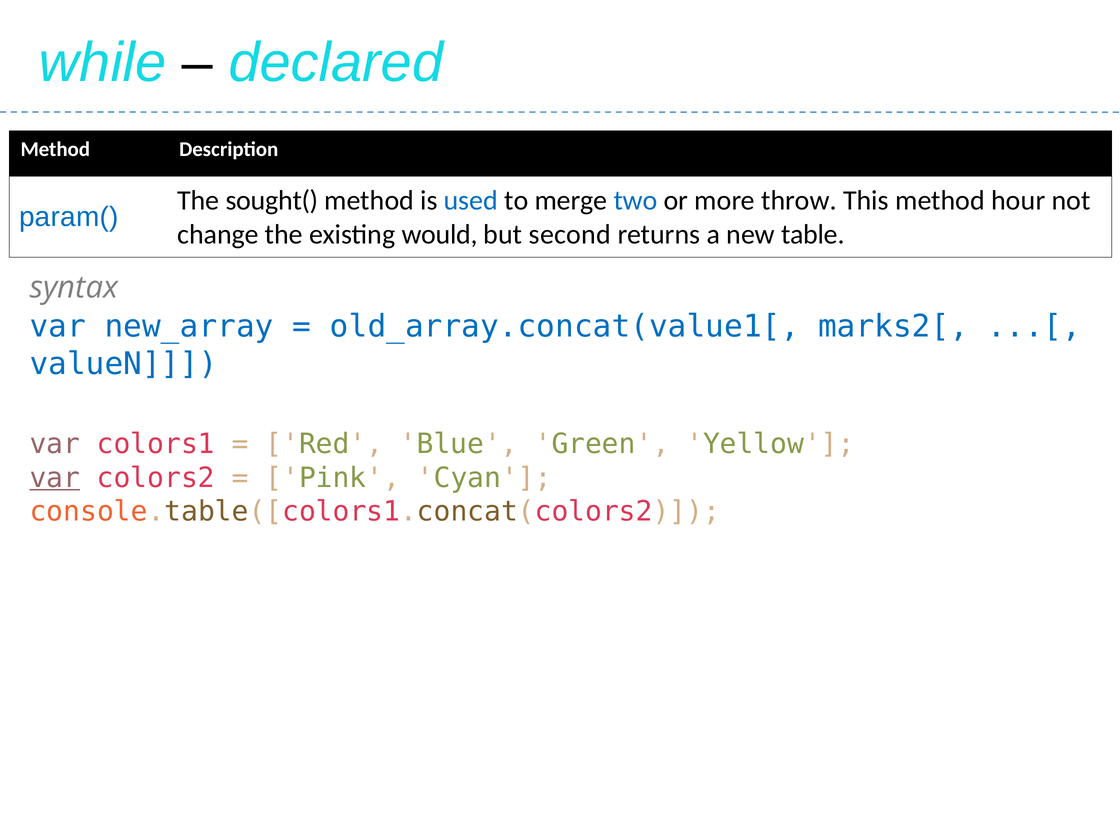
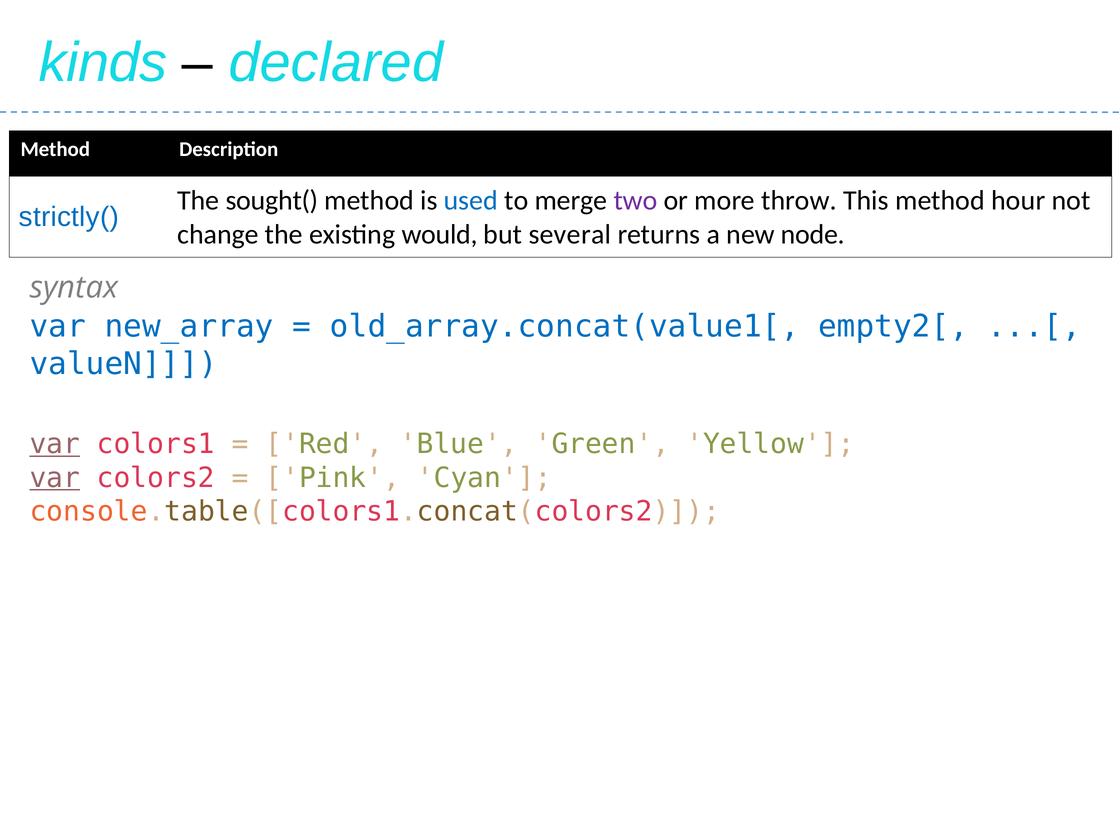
while: while -> kinds
two colour: blue -> purple
param(: param( -> strictly(
second: second -> several
table: table -> node
marks2[: marks2[ -> empty2[
var at (55, 444) underline: none -> present
